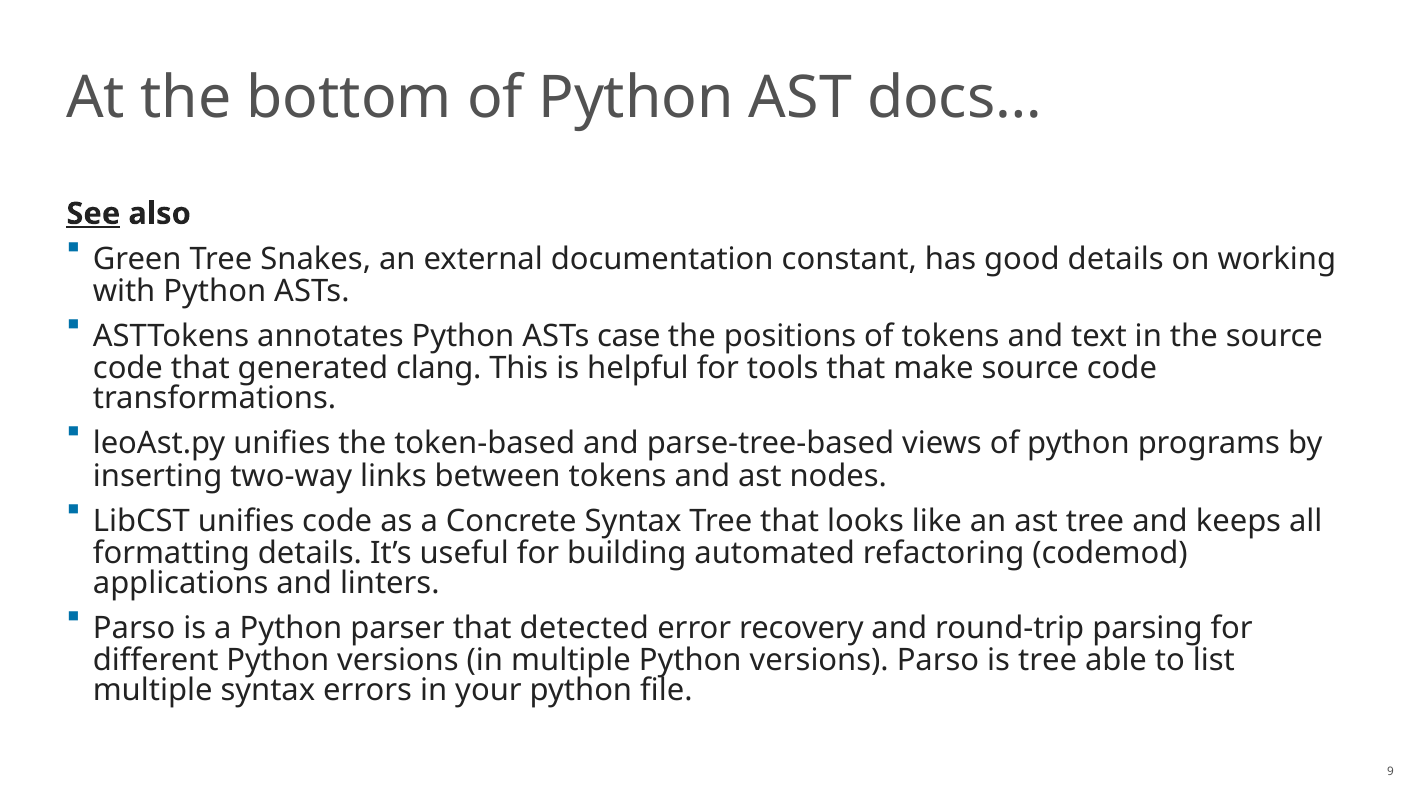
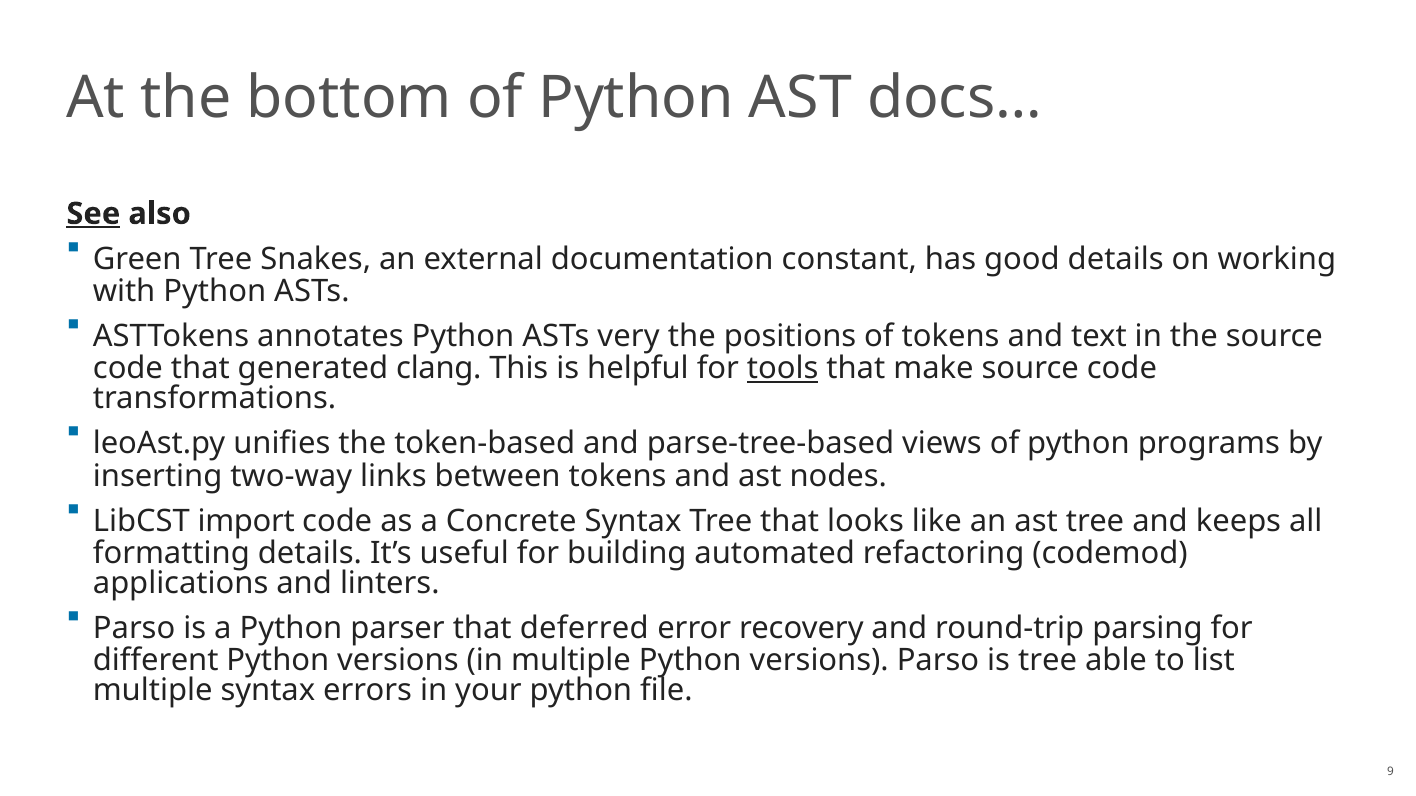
case: case -> very
tools underline: none -> present
LibCST unifies: unifies -> import
detected: detected -> deferred
